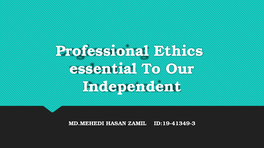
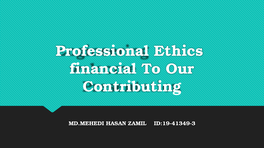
essential: essential -> financial
Independent: Independent -> Contributing
